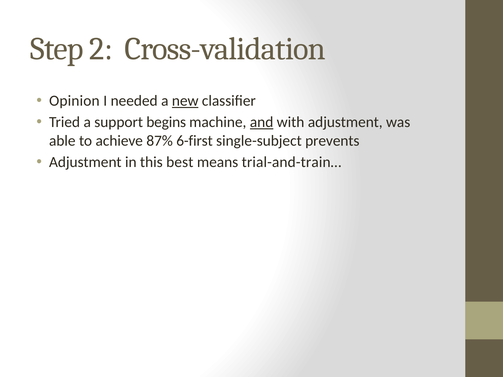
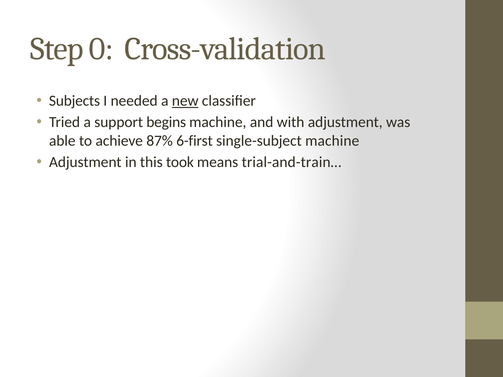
2: 2 -> 0
Opinion: Opinion -> Subjects
and underline: present -> none
single-subject prevents: prevents -> machine
best: best -> took
